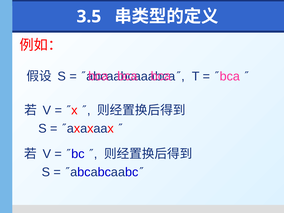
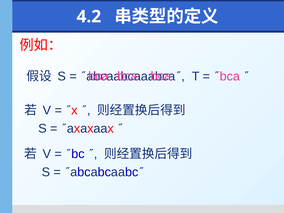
3.5: 3.5 -> 4.2
